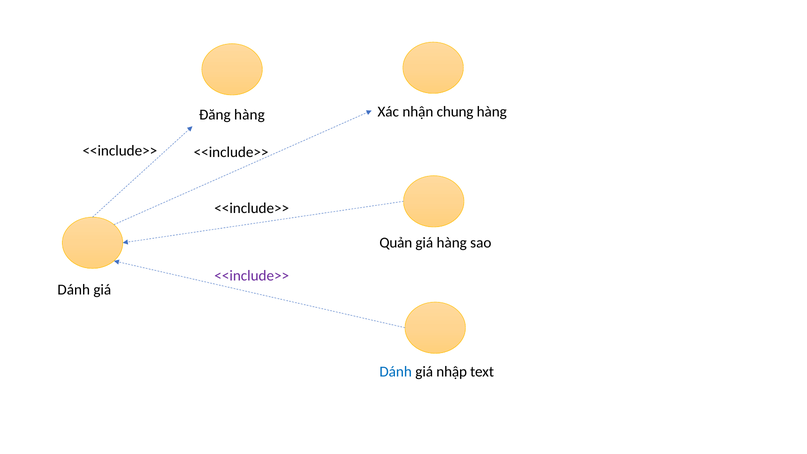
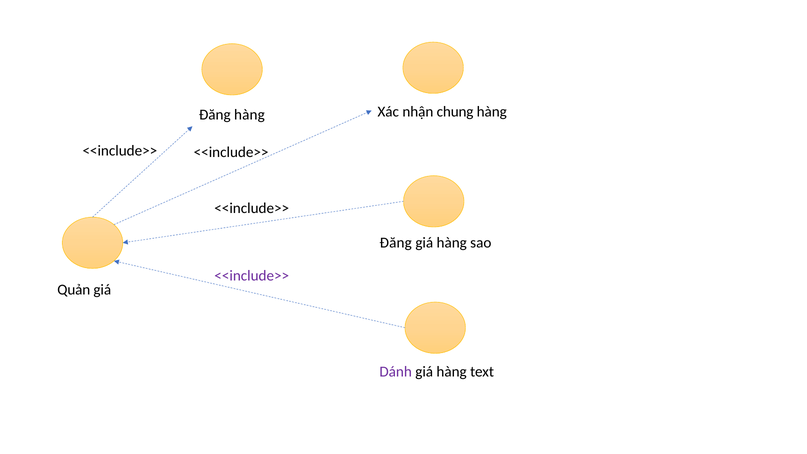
Quản at (396, 243): Quản -> Đăng
Dánh at (74, 290): Dánh -> Quản
Dánh at (396, 371) colour: blue -> purple
nhập at (452, 371): nhập -> hàng
